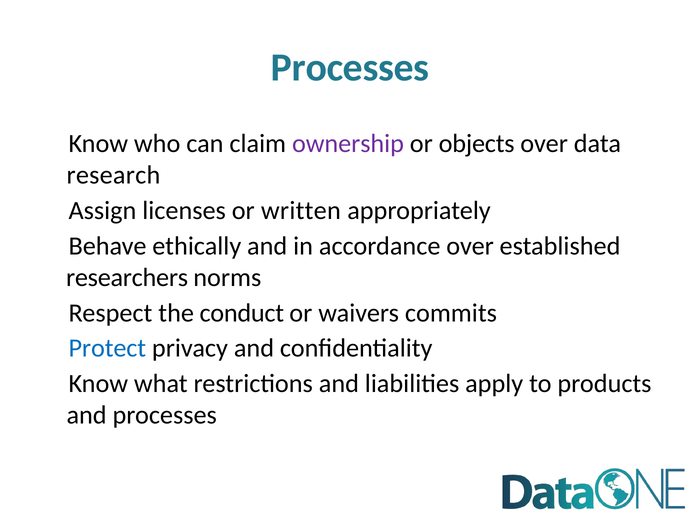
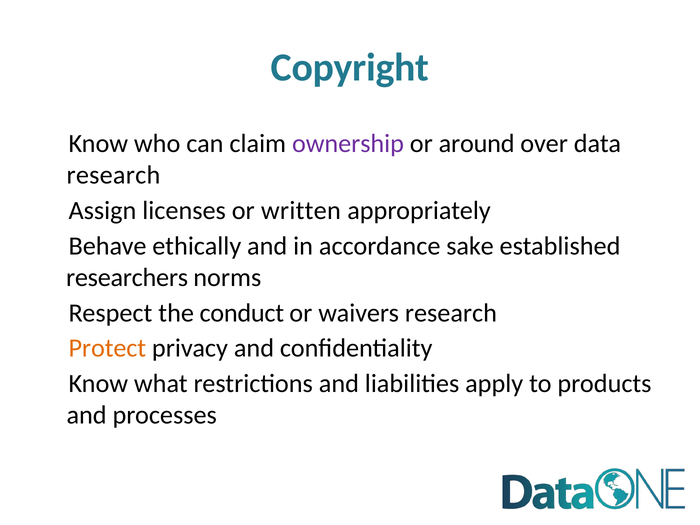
Processes at (350, 68): Processes -> Copyright
objects: objects -> around
accordance over: over -> sake
waivers commits: commits -> research
Protect colour: blue -> orange
